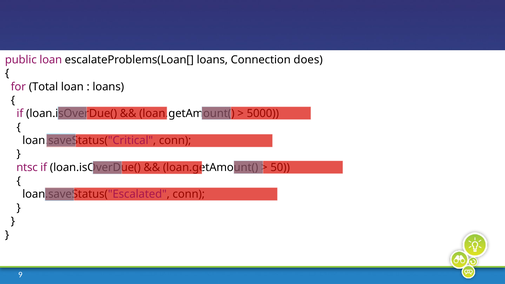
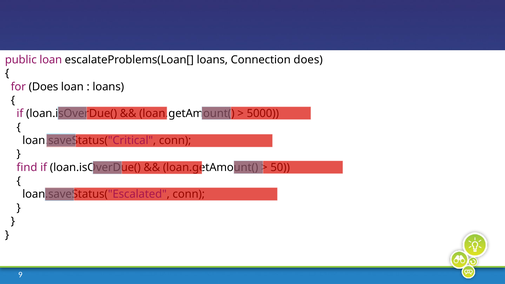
for Total: Total -> Does
ntsc: ntsc -> find
